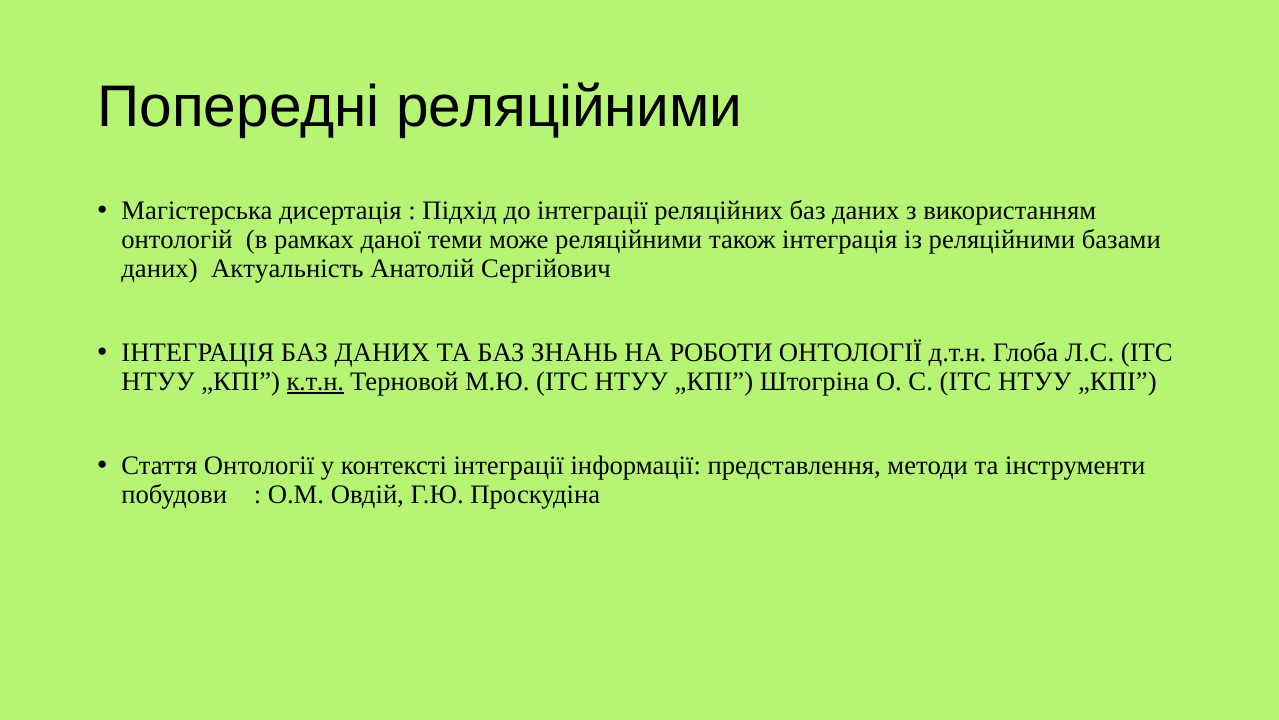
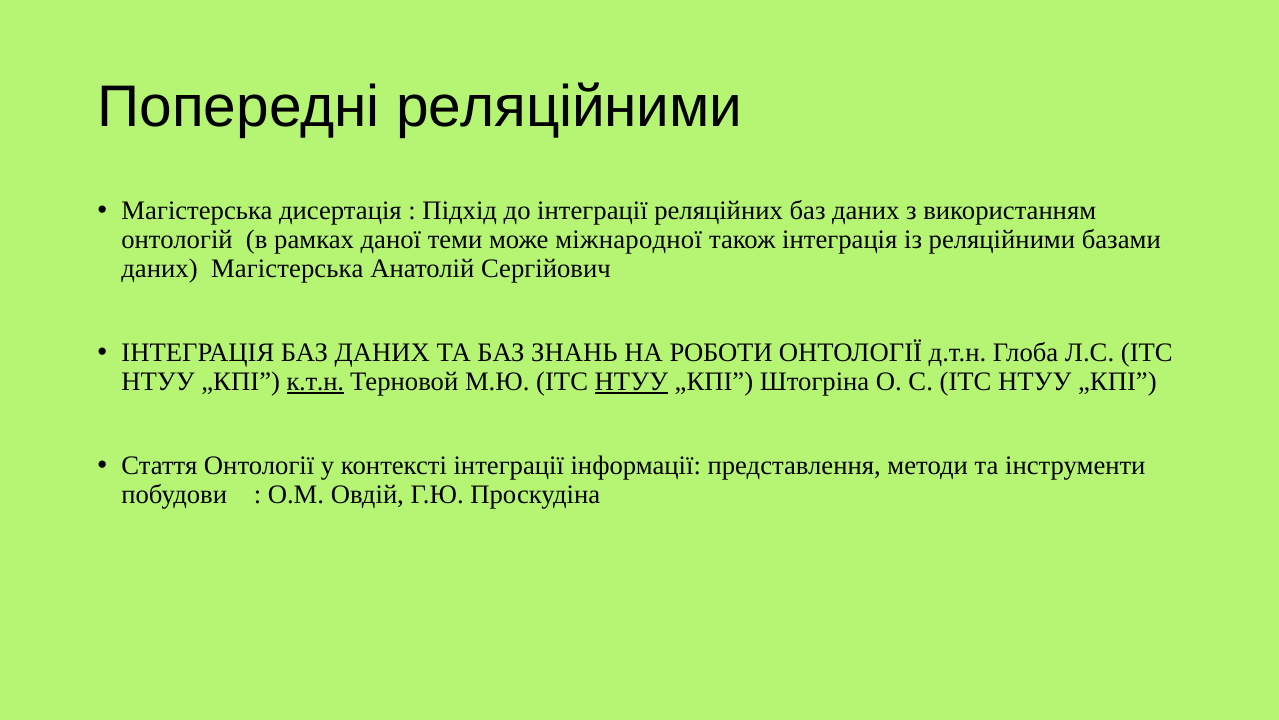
може реляційними: реляційними -> міжнародної
даних Актуальність: Актуальність -> Магістерська
НТУУ at (631, 381) underline: none -> present
